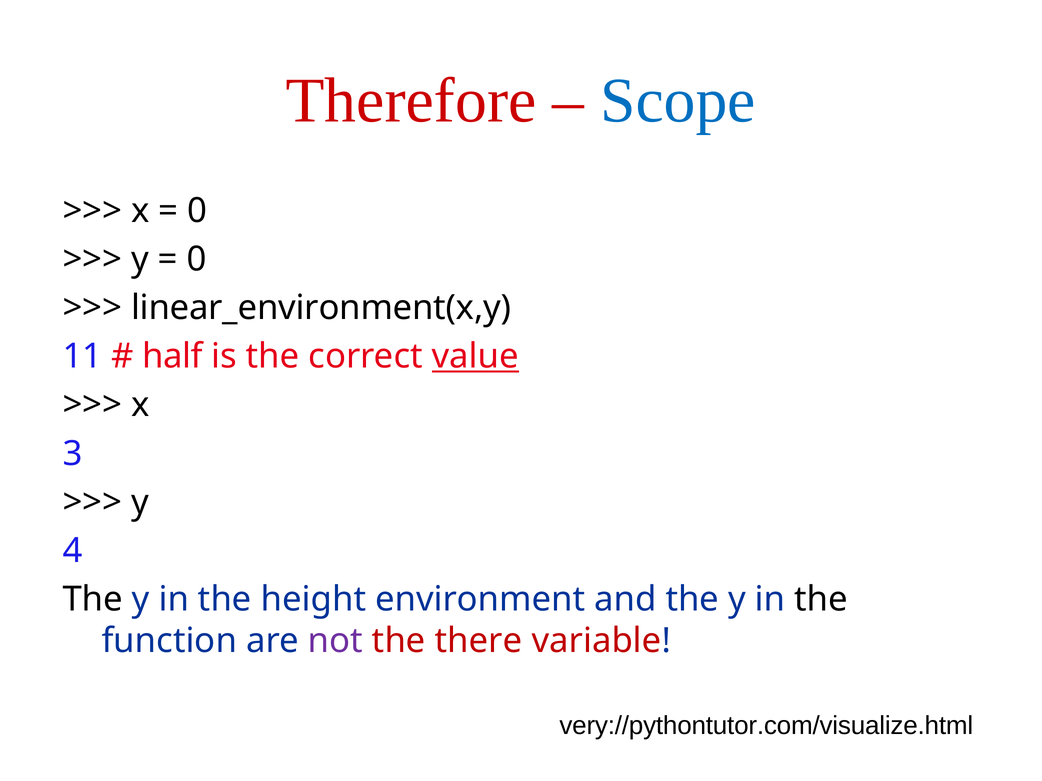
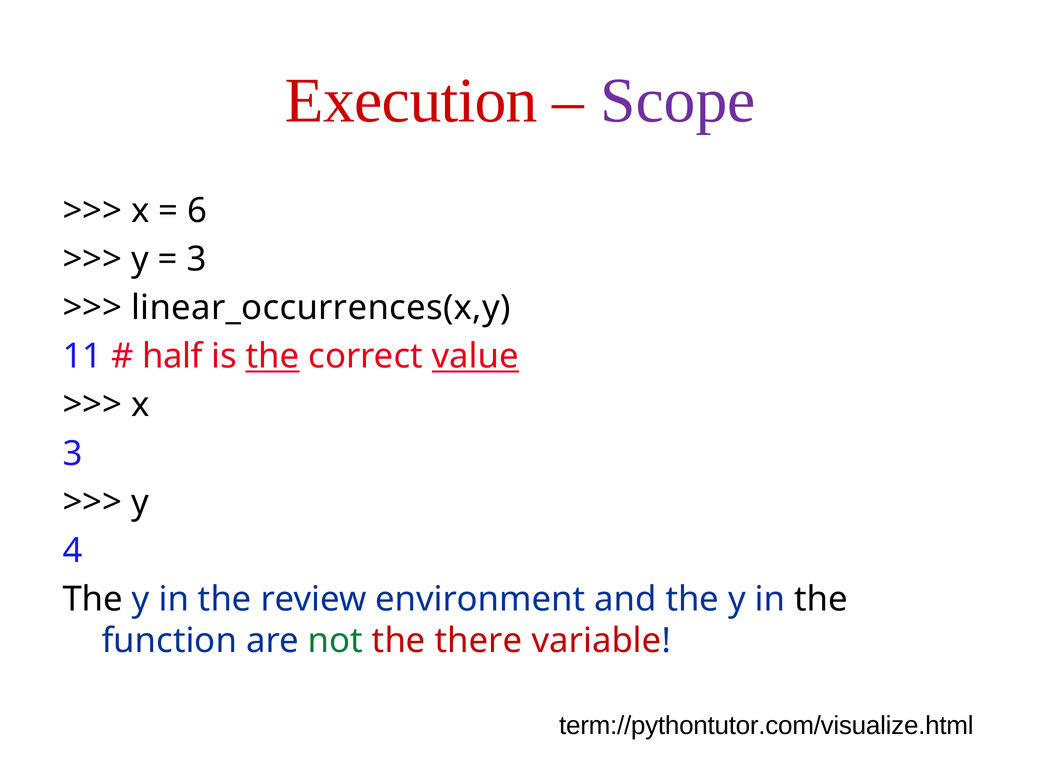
Therefore: Therefore -> Execution
Scope colour: blue -> purple
0 at (197, 211): 0 -> 6
0 at (197, 259): 0 -> 3
linear_environment(x,y: linear_environment(x,y -> linear_occurrences(x,y
the at (273, 357) underline: none -> present
height: height -> review
not colour: purple -> green
very://pythontutor.com/visualize.html: very://pythontutor.com/visualize.html -> term://pythontutor.com/visualize.html
